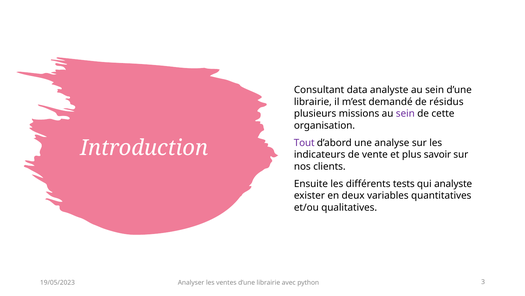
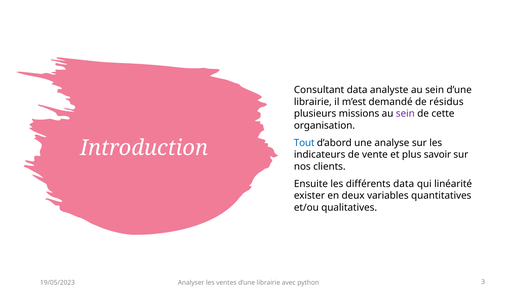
Tout colour: purple -> blue
différents tests: tests -> data
qui analyste: analyste -> linéarité
